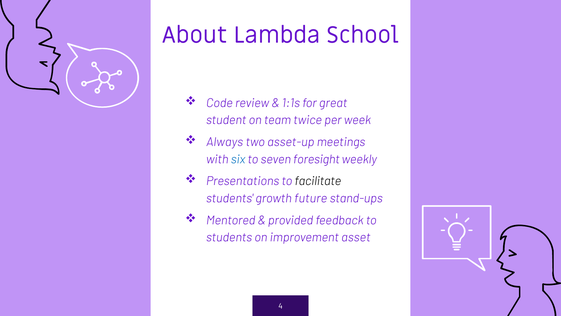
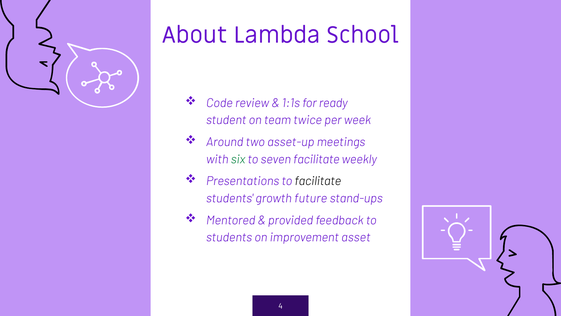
great: great -> ready
Always: Always -> Around
six colour: blue -> green
seven foresight: foresight -> facilitate
